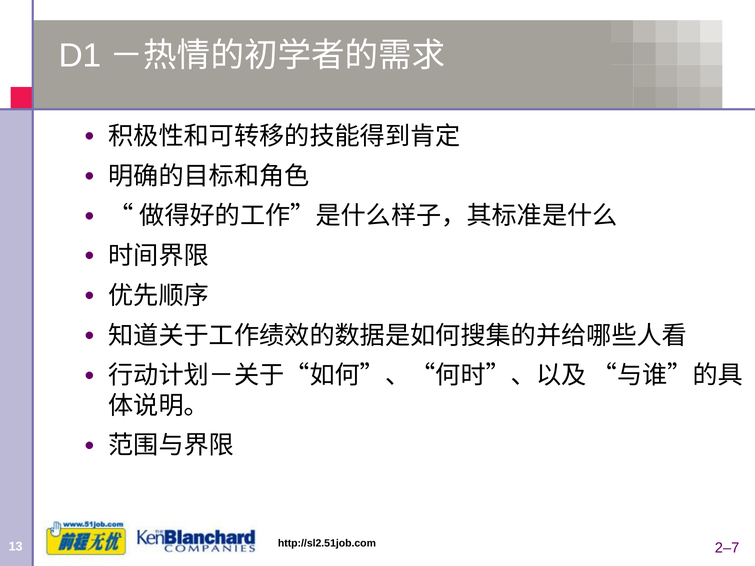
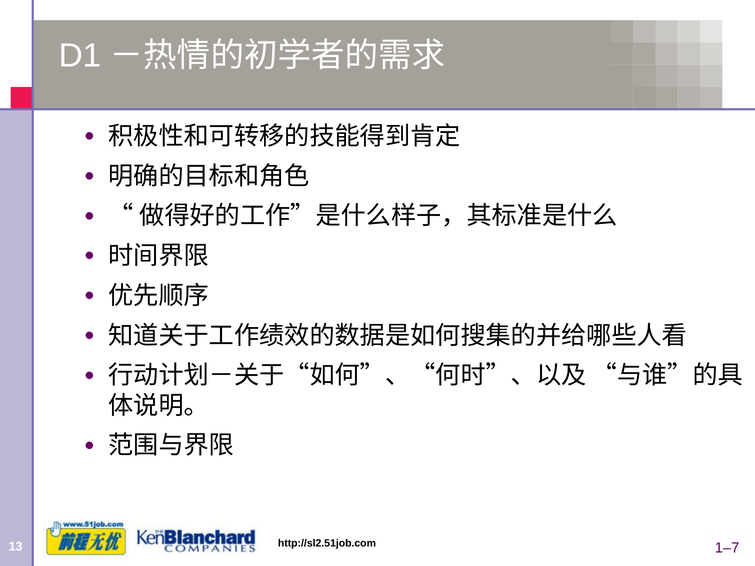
2–7: 2–7 -> 1–7
